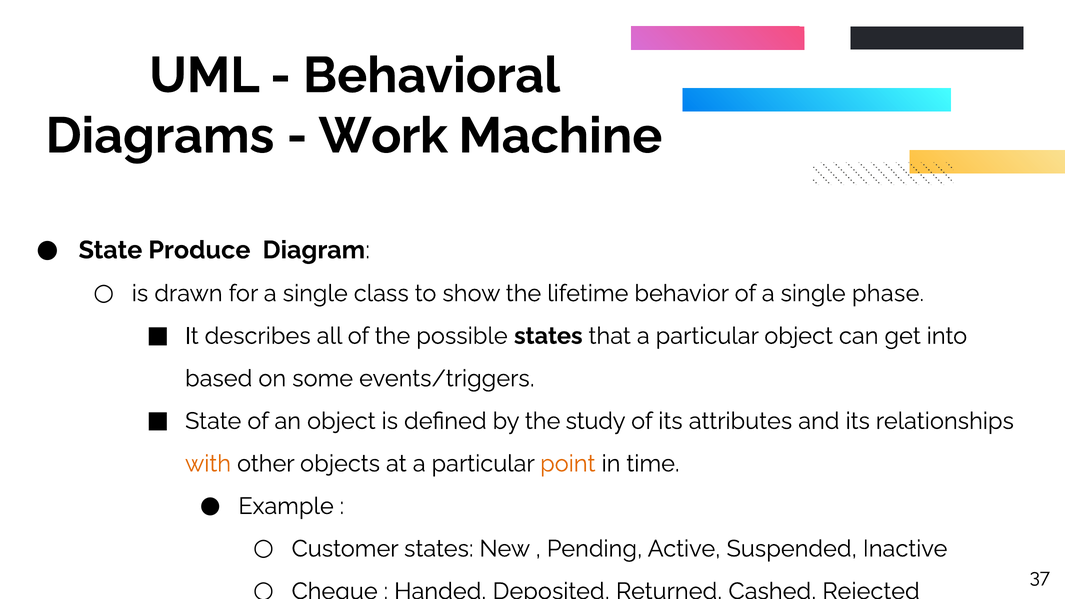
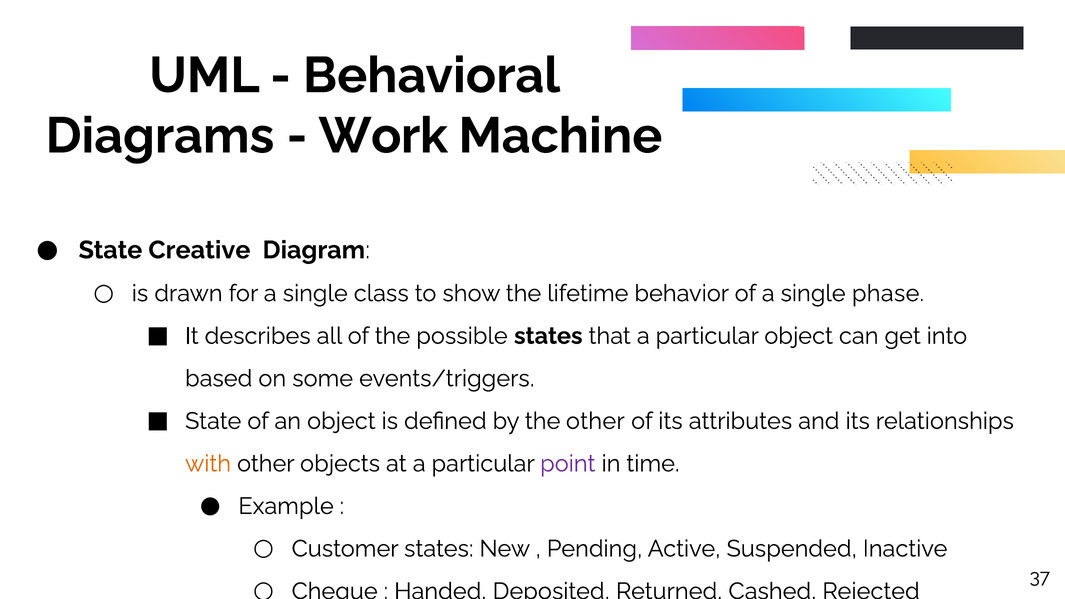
Produce: Produce -> Creative
the study: study -> other
point colour: orange -> purple
